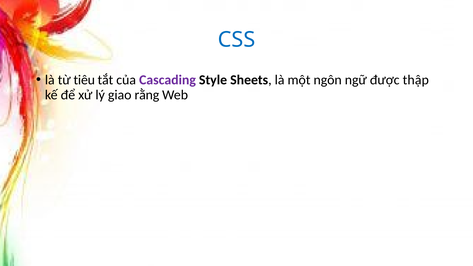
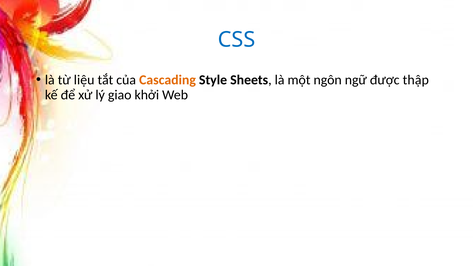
tiêu: tiêu -> liệu
Cascading colour: purple -> orange
rằng: rằng -> khởi
